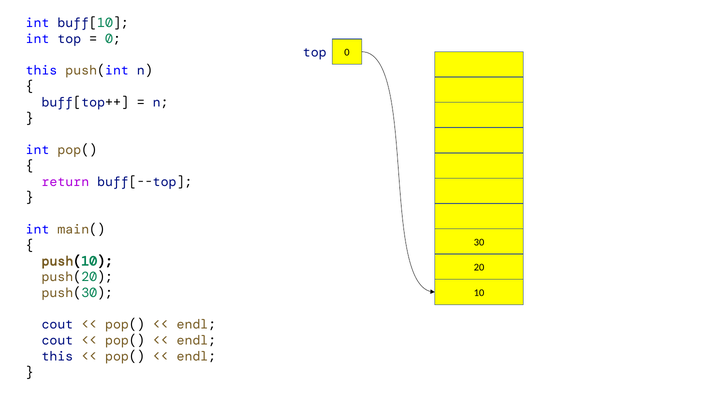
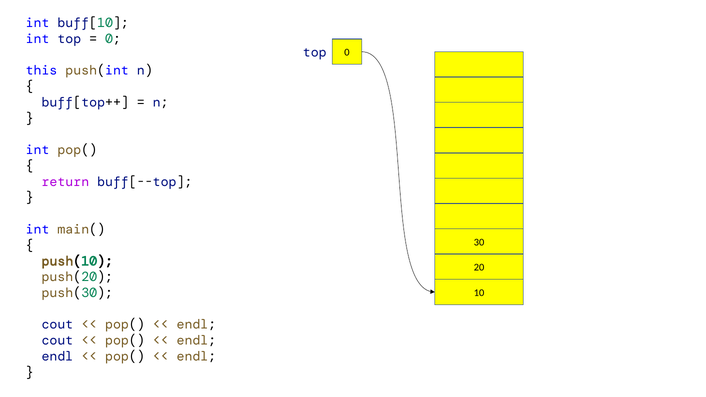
this at (57, 356): this -> endl
